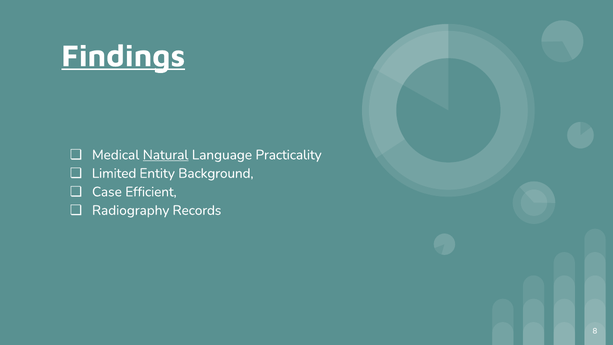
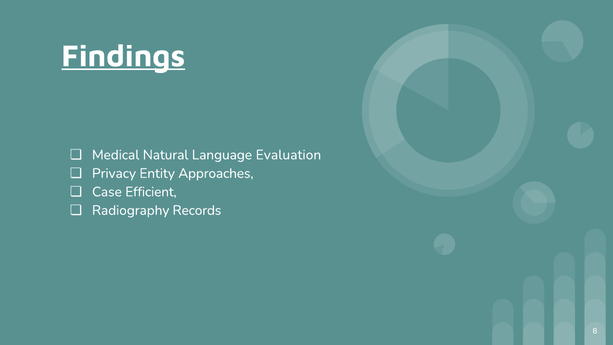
Natural underline: present -> none
Practicality: Practicality -> Evaluation
Limited: Limited -> Privacy
Background: Background -> Approaches
